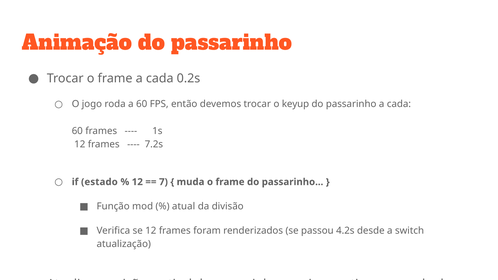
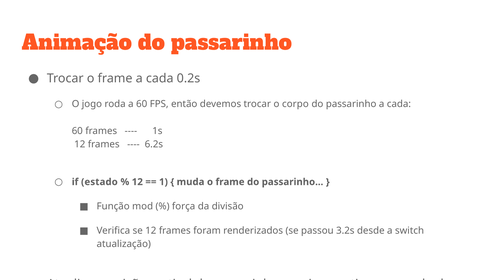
keyup: keyup -> corpo
7.2s: 7.2s -> 6.2s
7: 7 -> 1
atual: atual -> força
4.2s: 4.2s -> 3.2s
